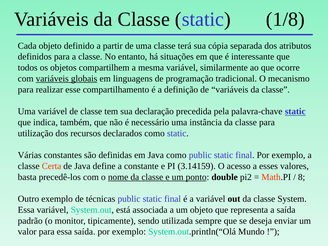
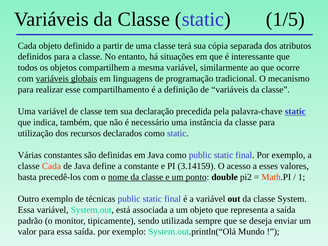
1/8: 1/8 -> 1/5
classe Certa: Certa -> Cada
8: 8 -> 1
